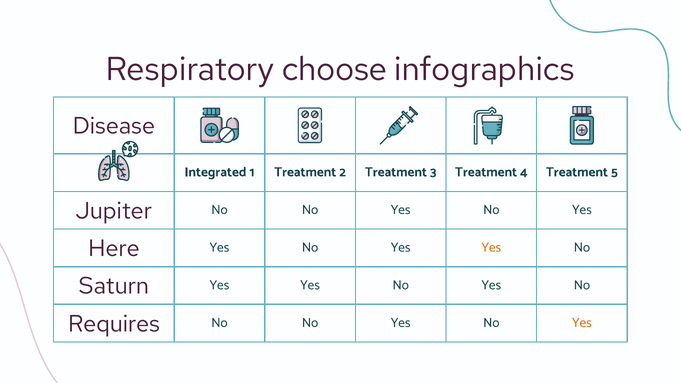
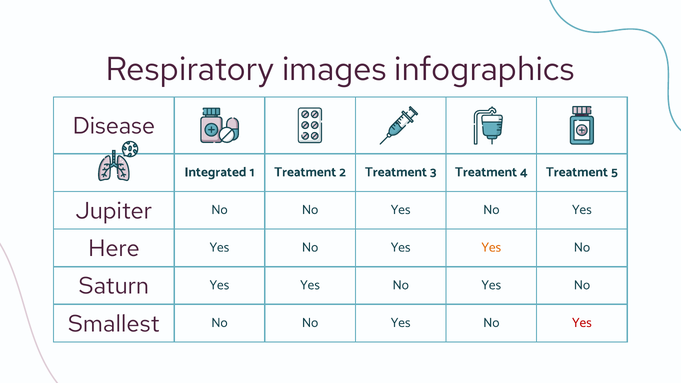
choose: choose -> images
Requires: Requires -> Smallest
Yes at (582, 323) colour: orange -> red
